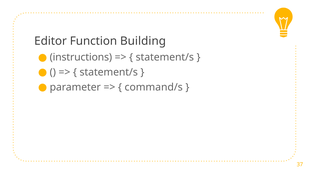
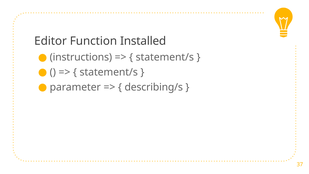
Building: Building -> Installed
command/s: command/s -> describing/s
